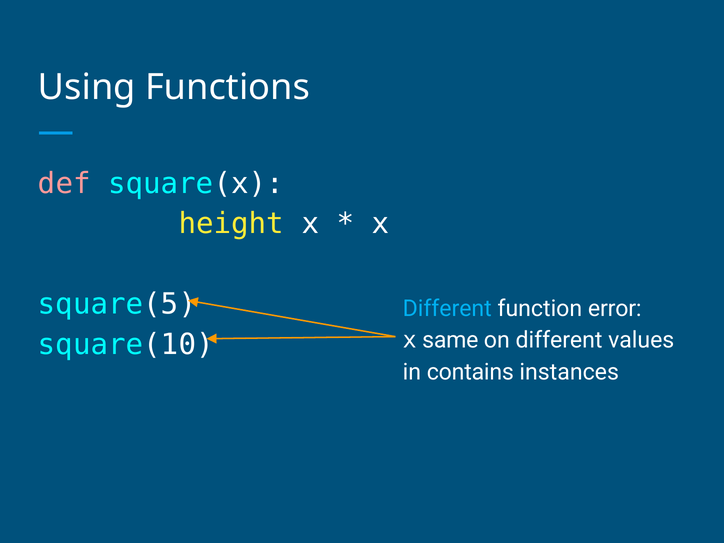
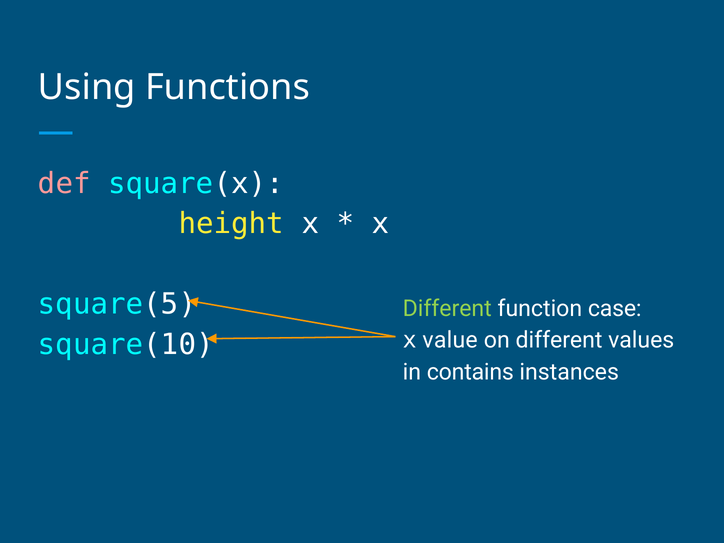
Different at (447, 308) colour: light blue -> light green
error: error -> case
same: same -> value
